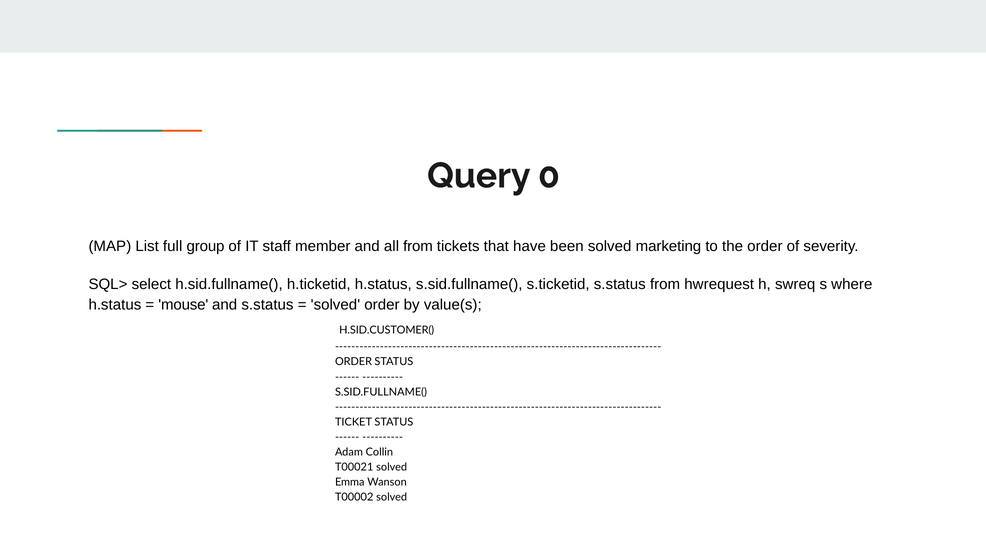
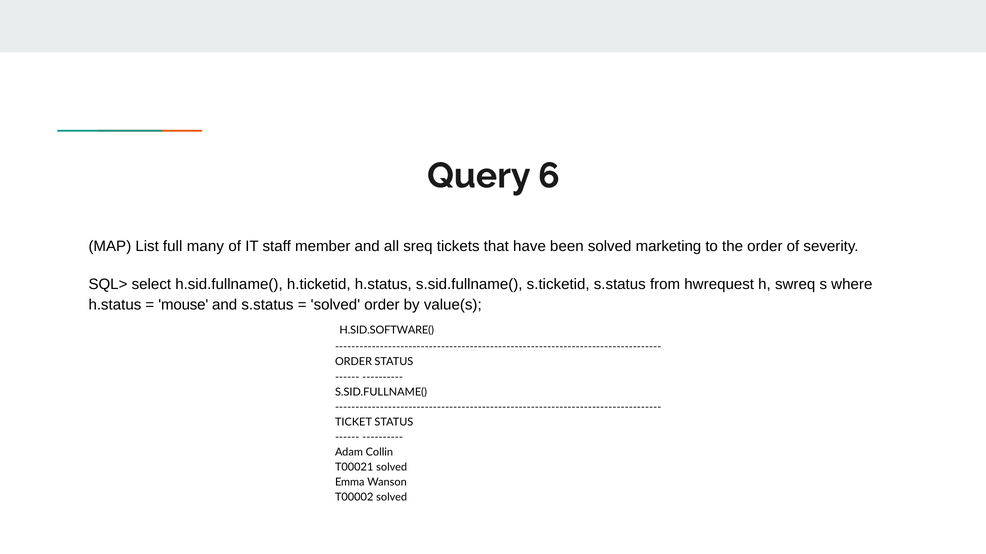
0: 0 -> 6
group: group -> many
all from: from -> sreq
H.SID.CUSTOMER(: H.SID.CUSTOMER( -> H.SID.SOFTWARE(
